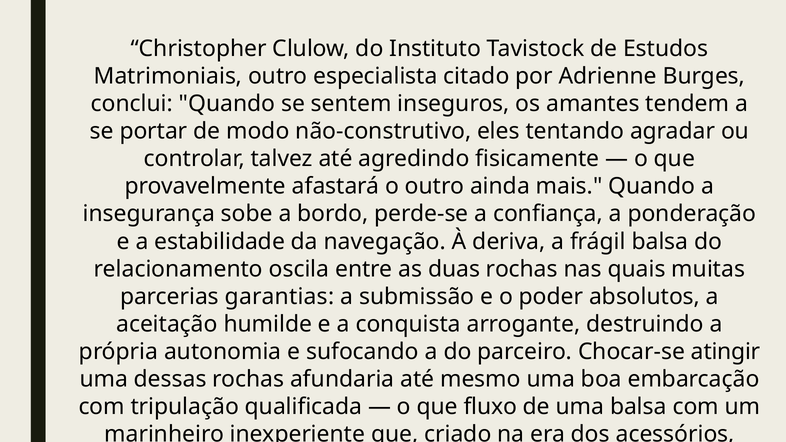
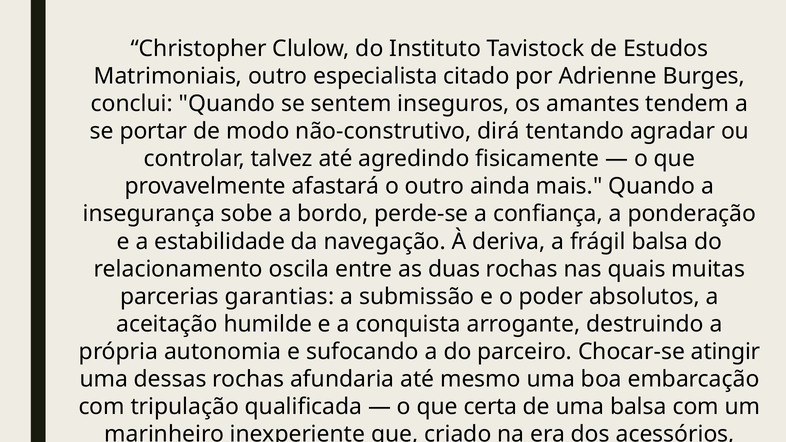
eles: eles -> dirá
fluxo: fluxo -> certa
